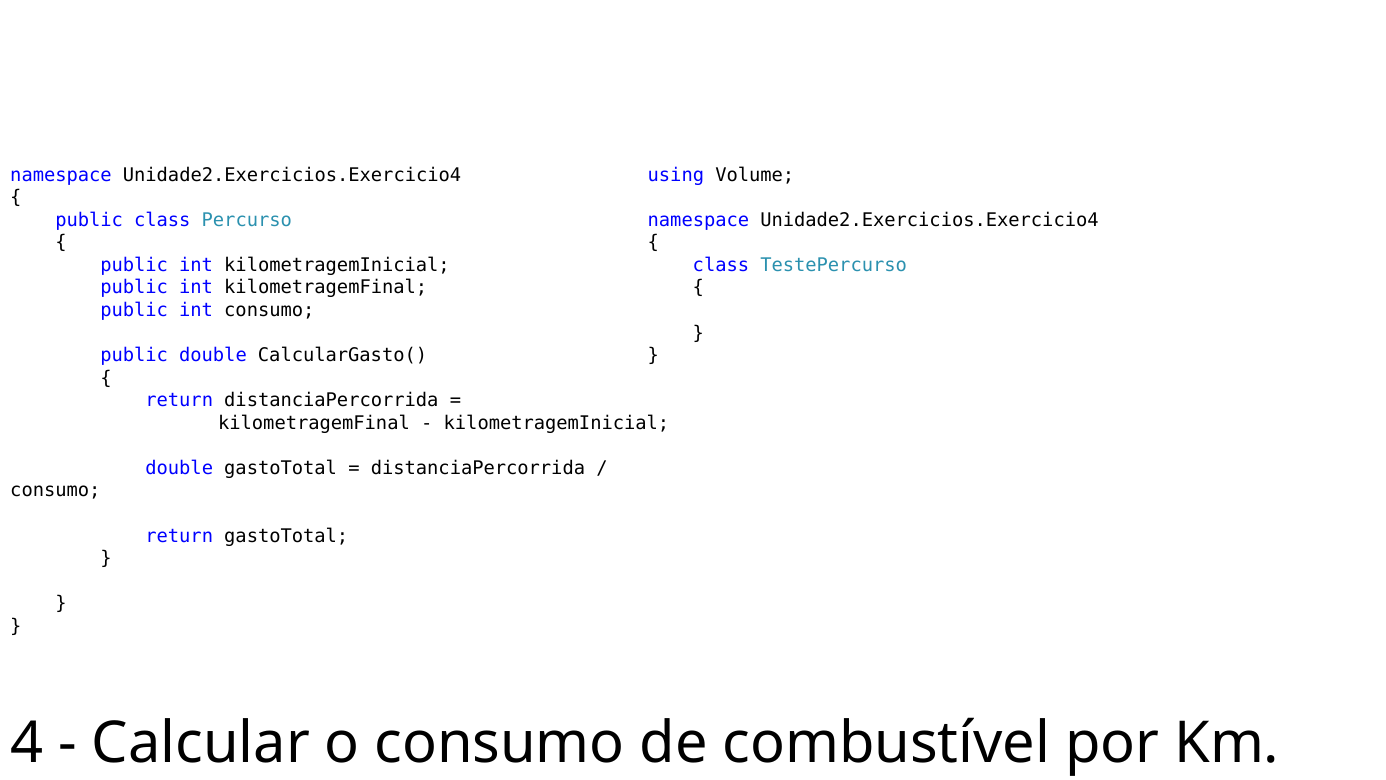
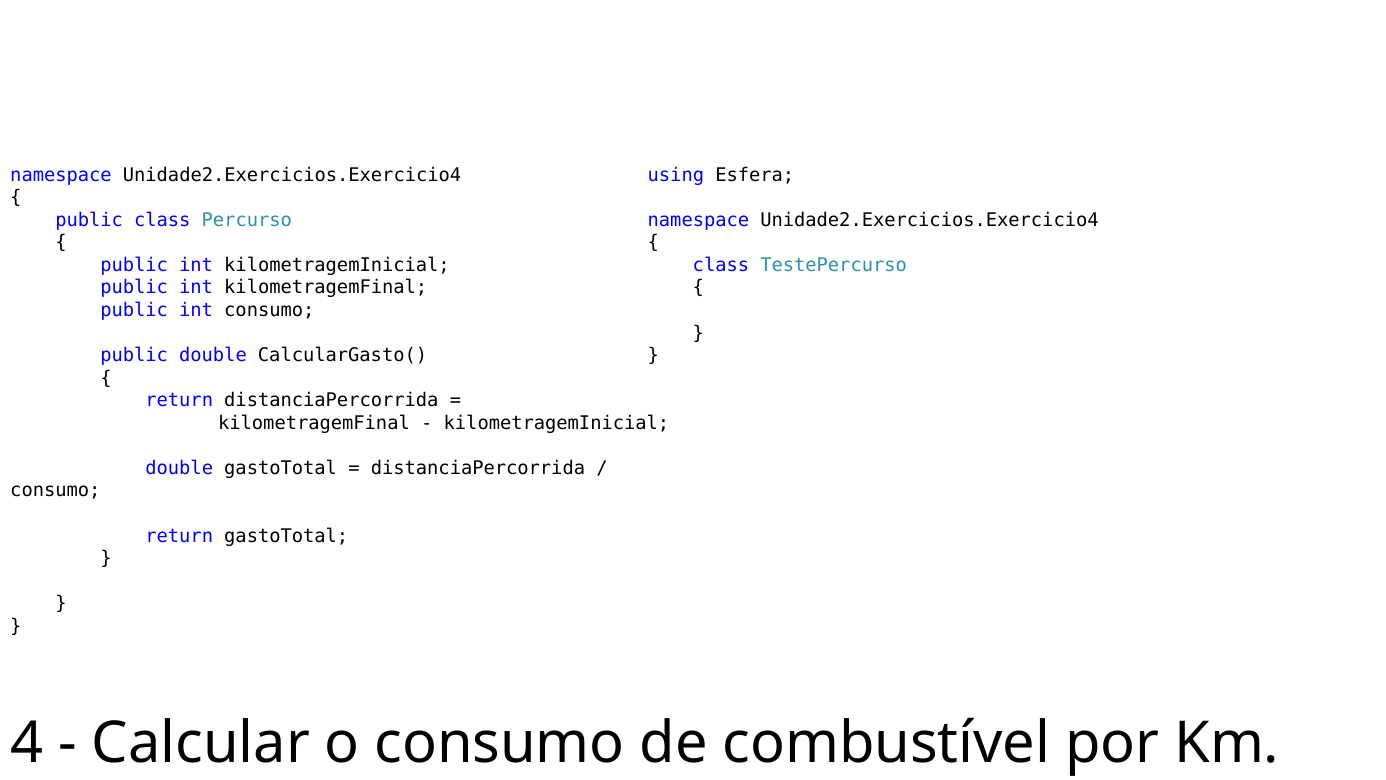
Volume: Volume -> Esfera
